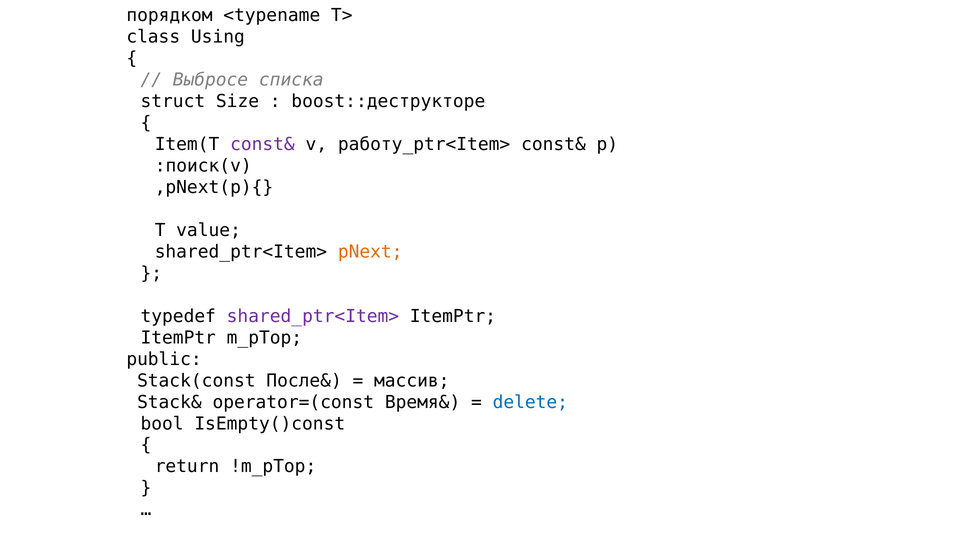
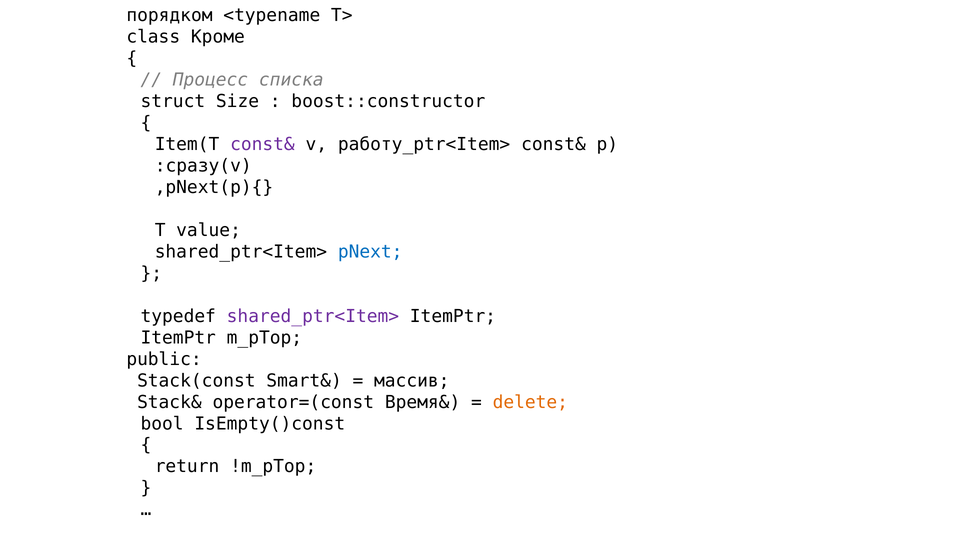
Using: Using -> Кроме
Выбросе: Выбросе -> Процесс
boost::деструкторе: boost::деструкторе -> boost::constructor
:поиск(v: :поиск(v -> :сразу(v
pNext colour: orange -> blue
После&: После& -> Smart&
delete colour: blue -> orange
